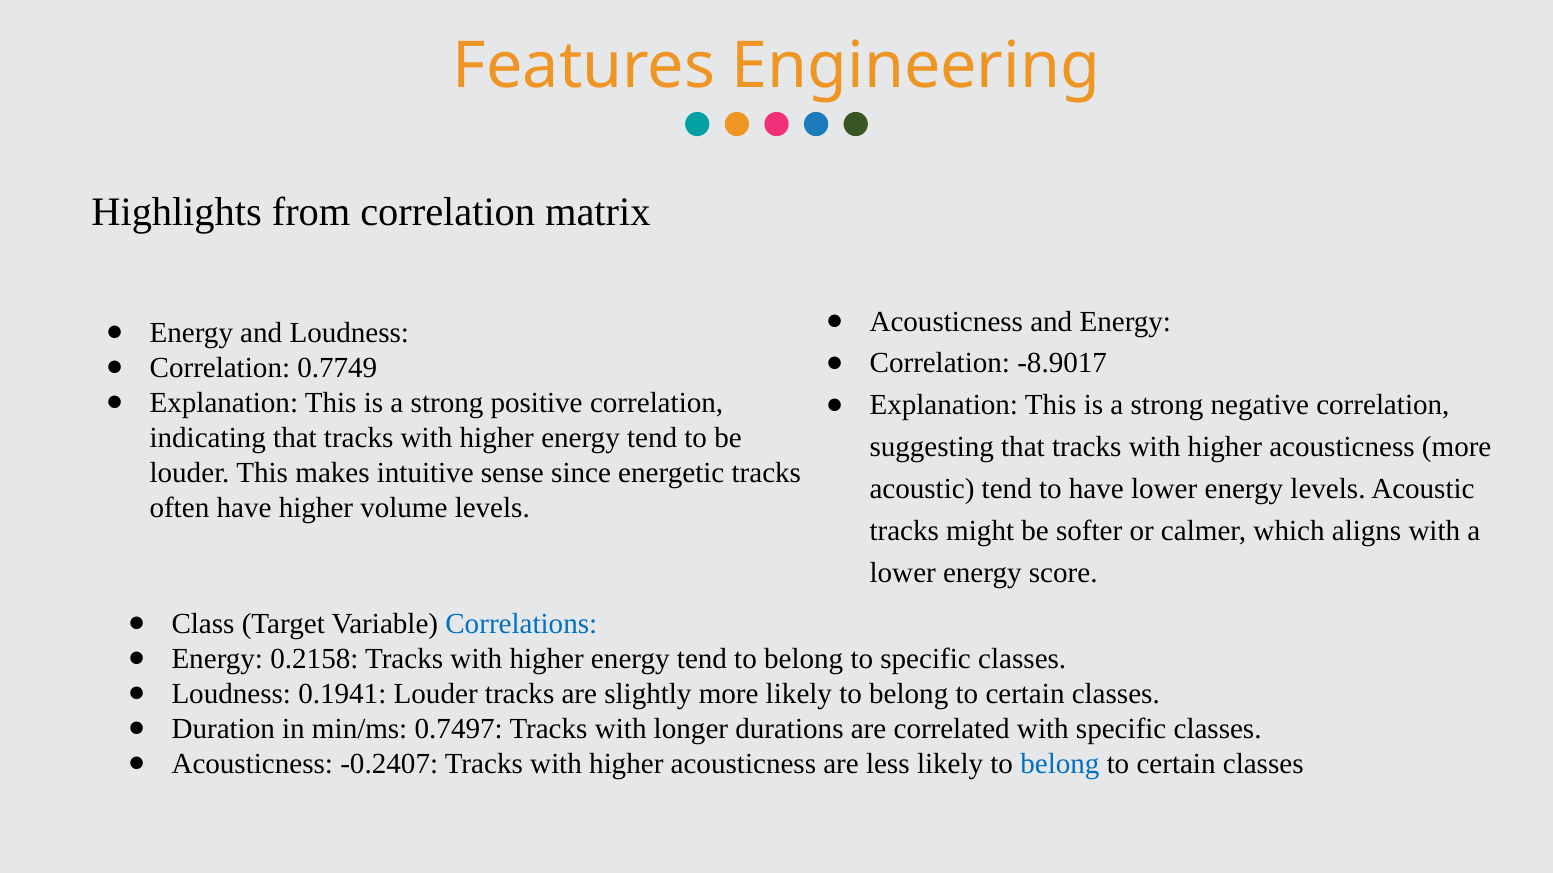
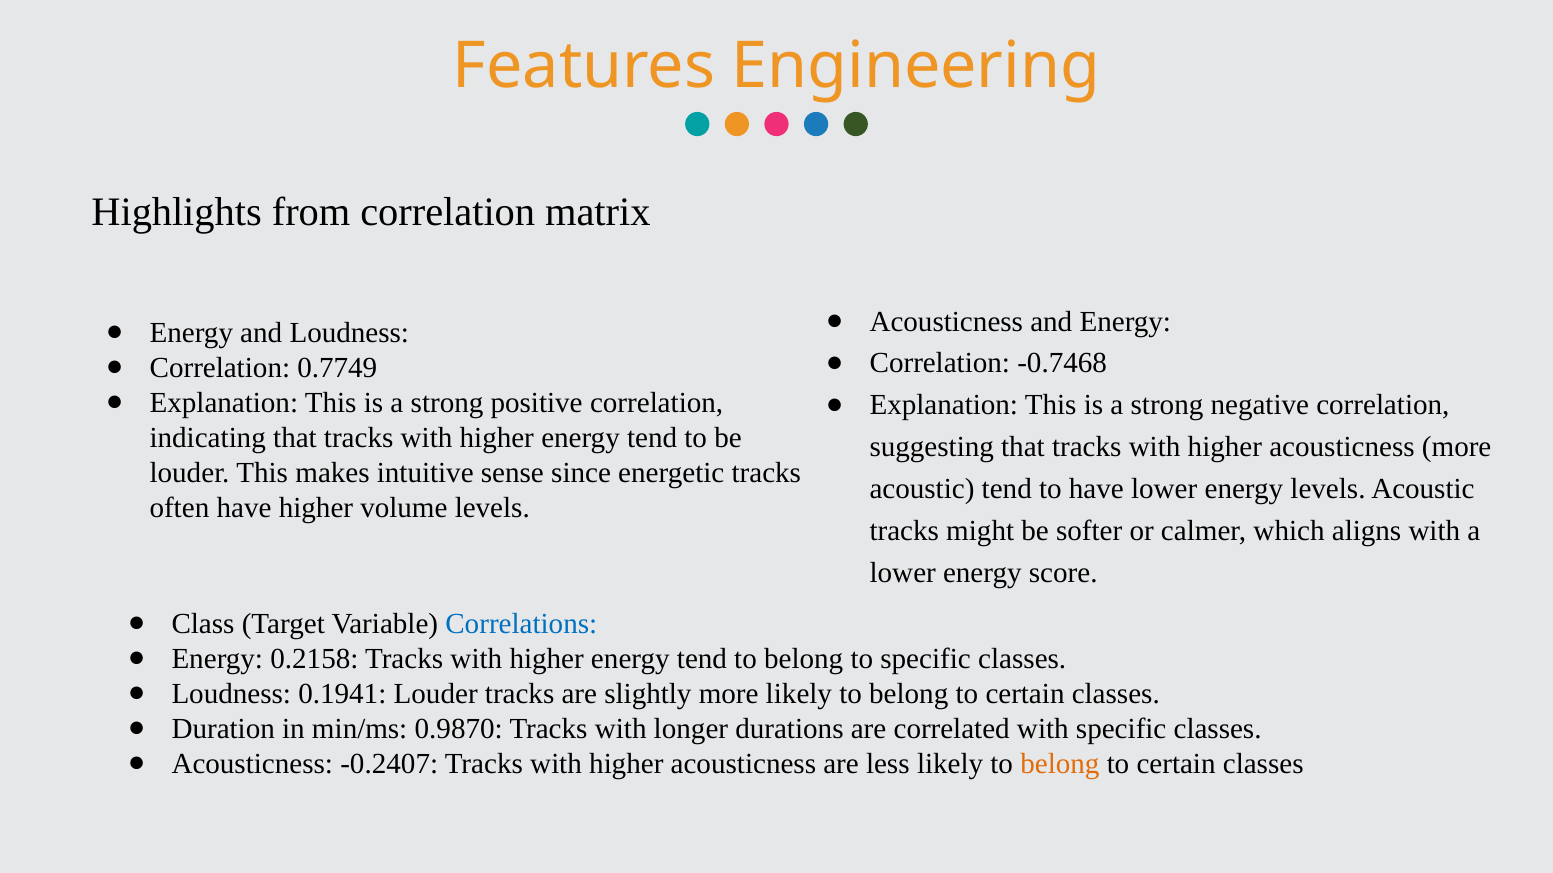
-8.9017: -8.9017 -> -0.7468
0.7497: 0.7497 -> 0.9870
belong at (1060, 764) colour: blue -> orange
